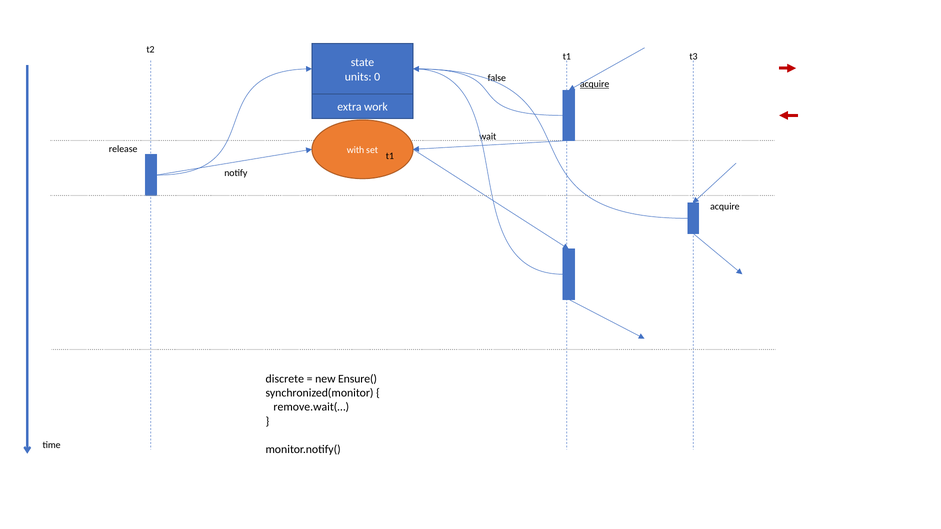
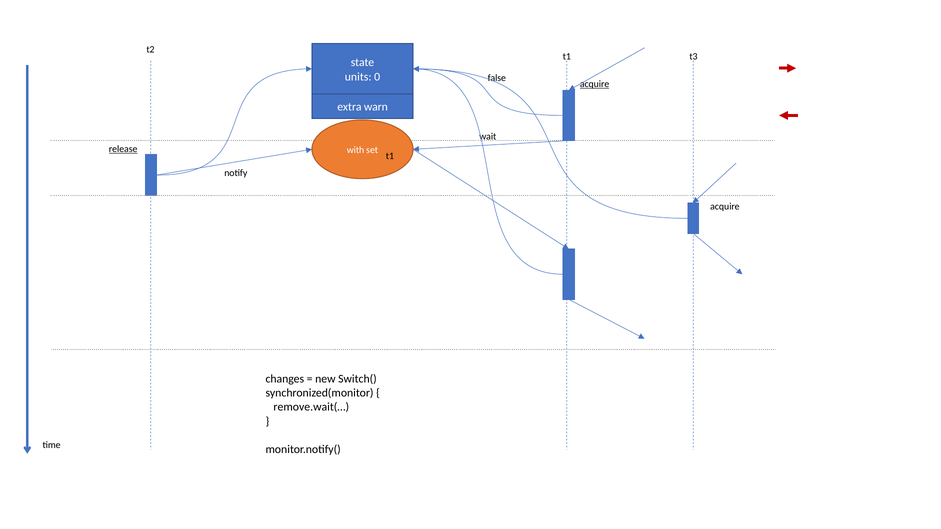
work: work -> warn
release underline: none -> present
discrete: discrete -> changes
Ensure(: Ensure( -> Switch(
